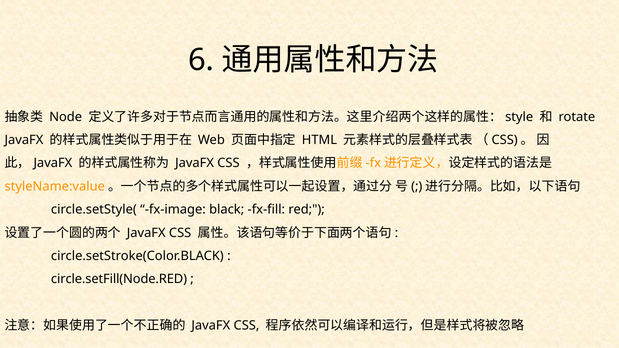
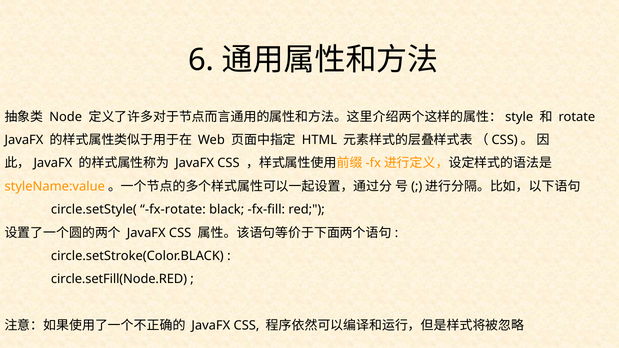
fx-image: fx-image -> fx-rotate
